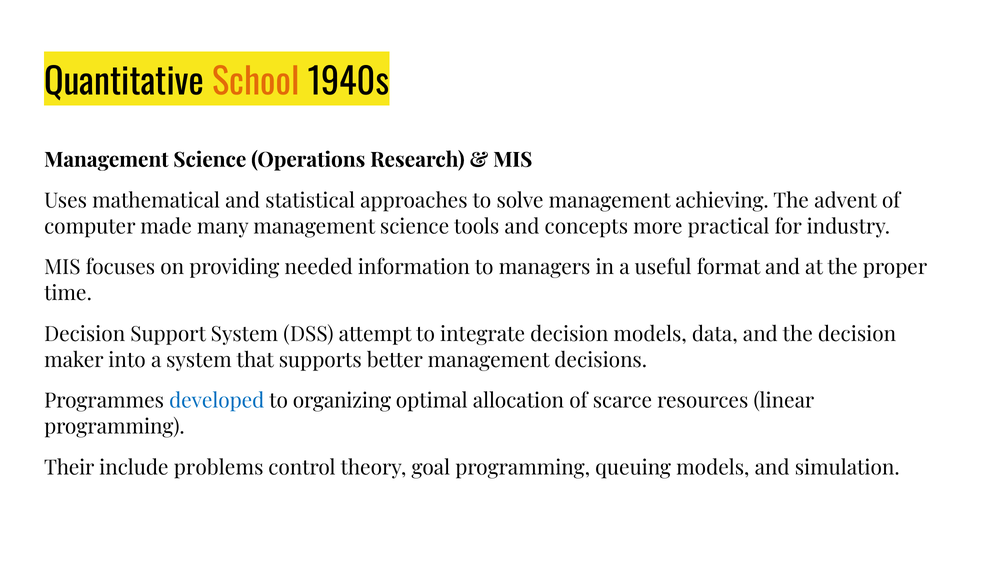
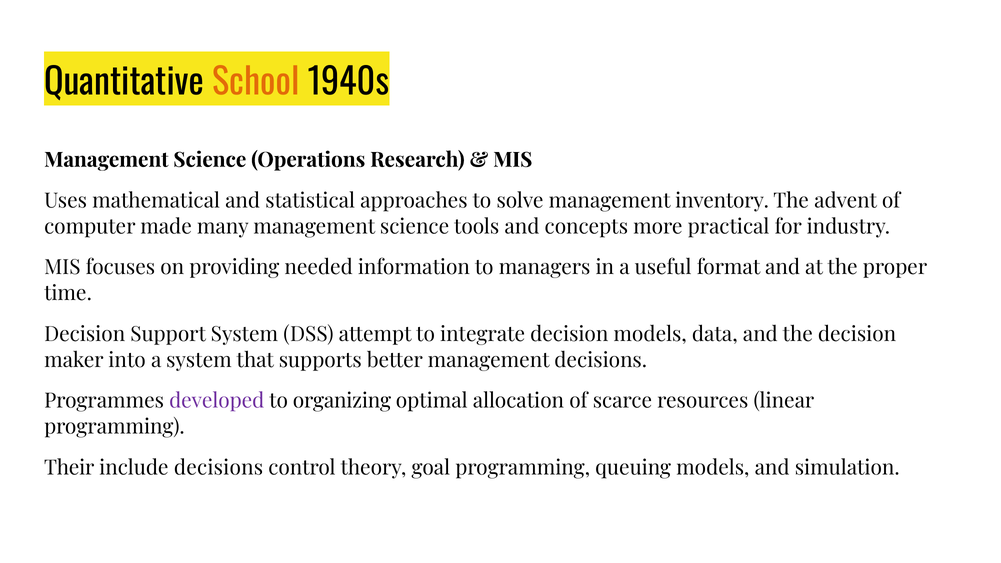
achieving: achieving -> inventory
developed colour: blue -> purple
include problems: problems -> decisions
